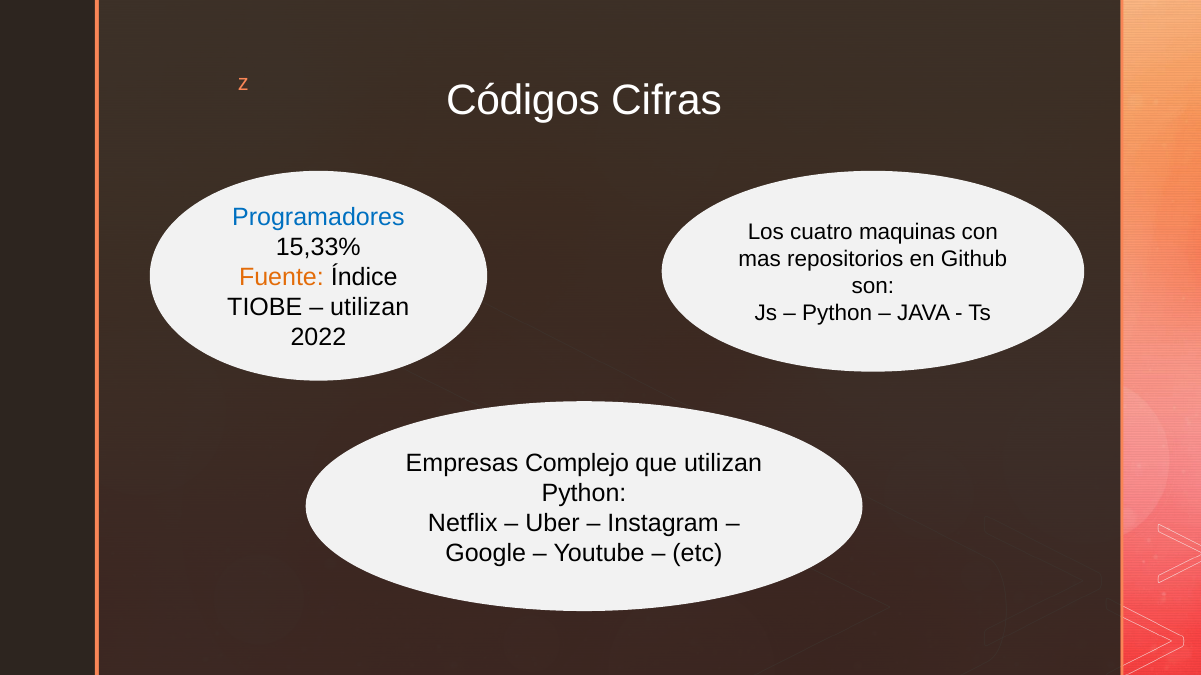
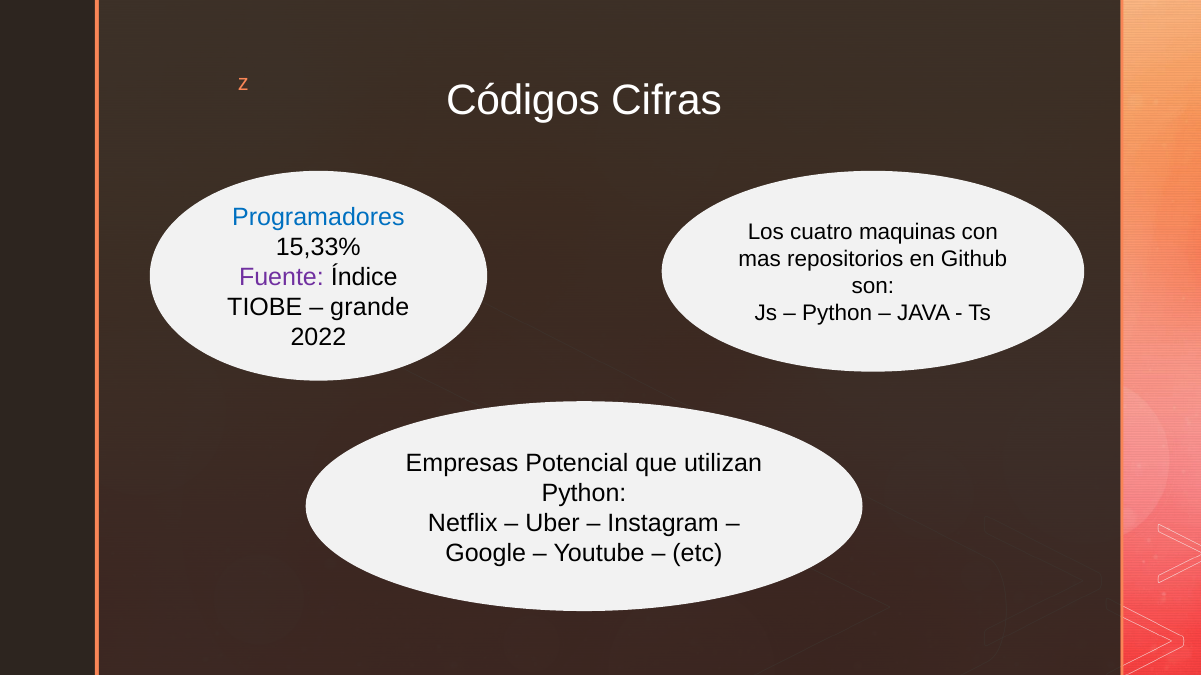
Fuente colour: orange -> purple
utilizan at (370, 308): utilizan -> grande
Complejo: Complejo -> Potencial
